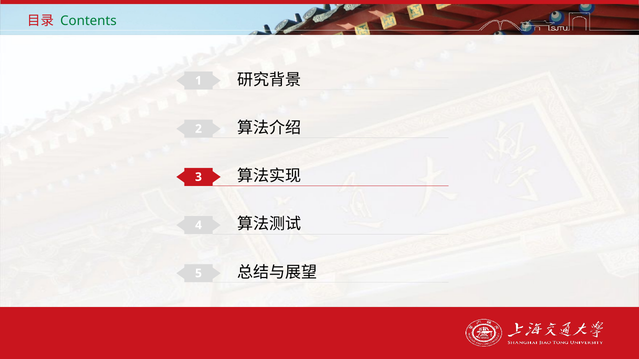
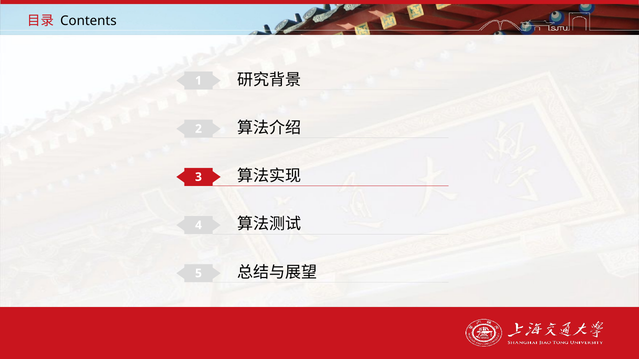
Contents colour: green -> black
